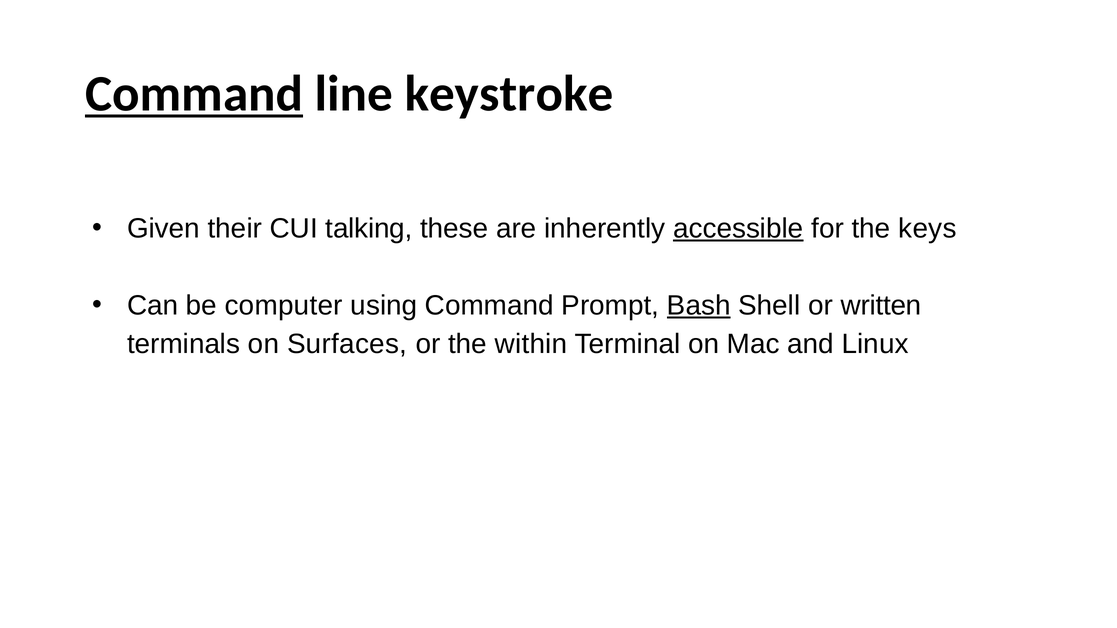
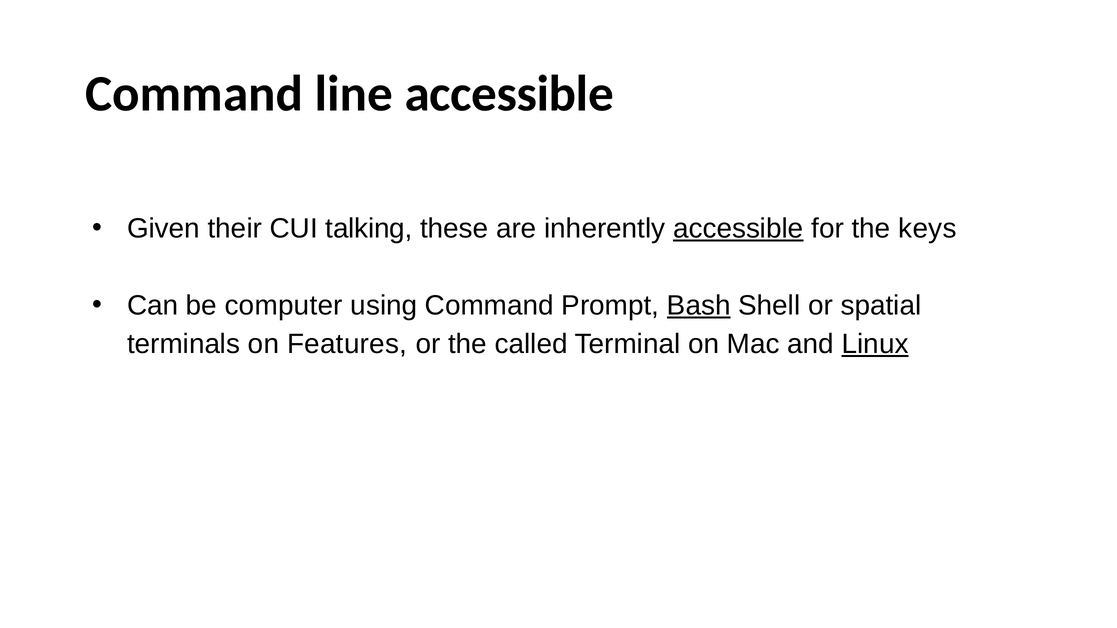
Command at (194, 94) underline: present -> none
line keystroke: keystroke -> accessible
written: written -> spatial
Surfaces: Surfaces -> Features
within: within -> called
Linux underline: none -> present
